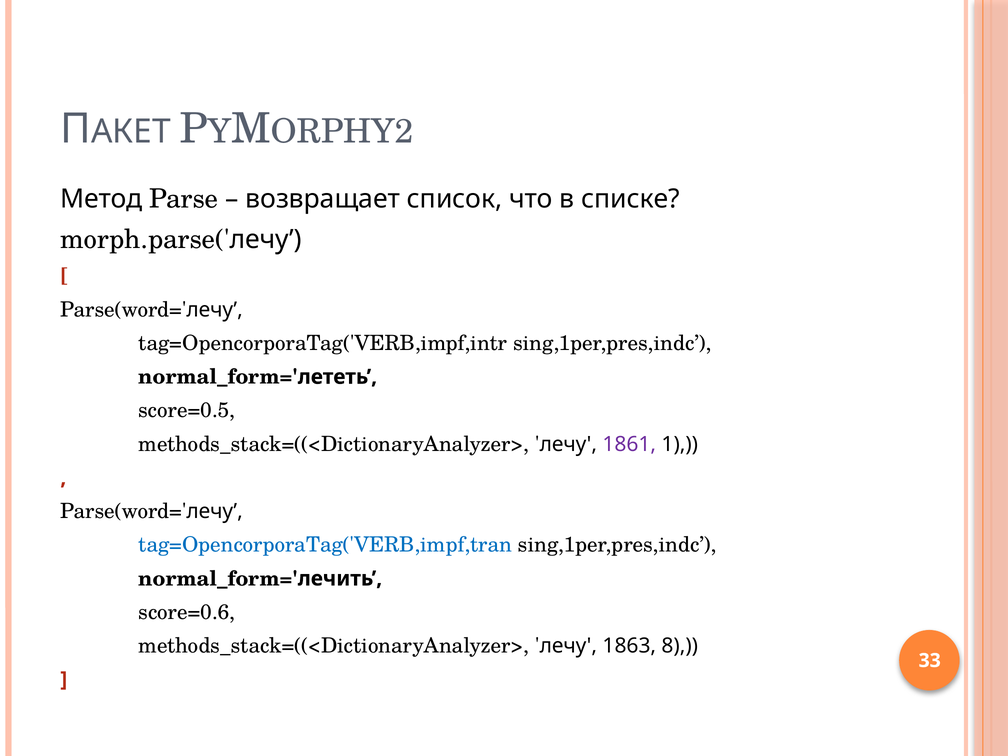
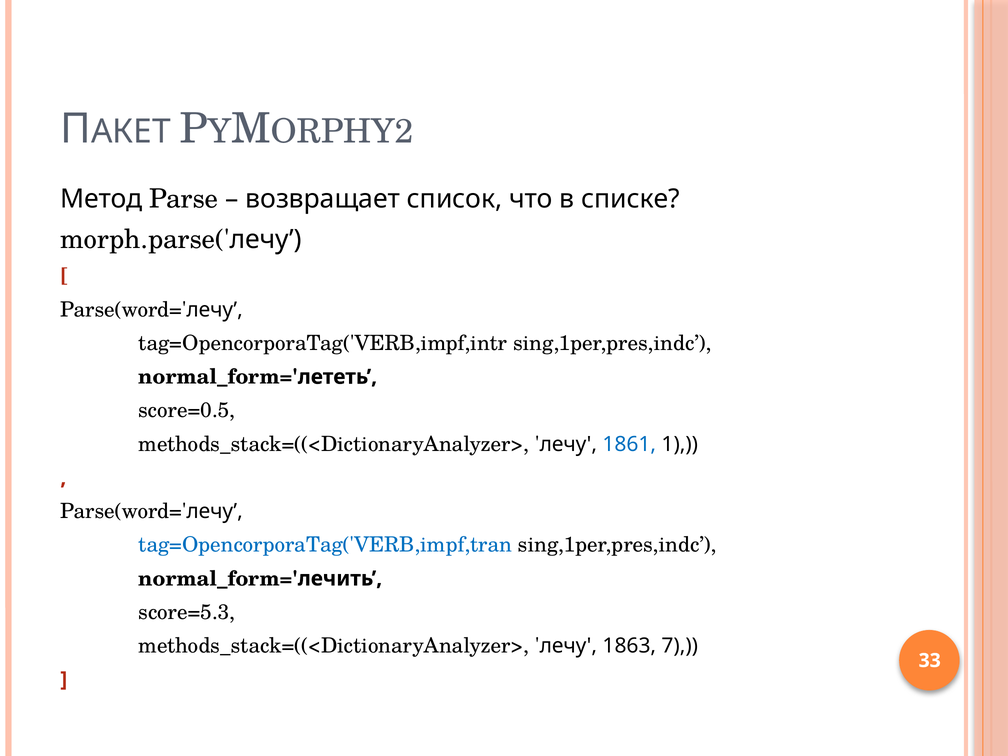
1861 colour: purple -> blue
score=0.6: score=0.6 -> score=5.3
8: 8 -> 7
